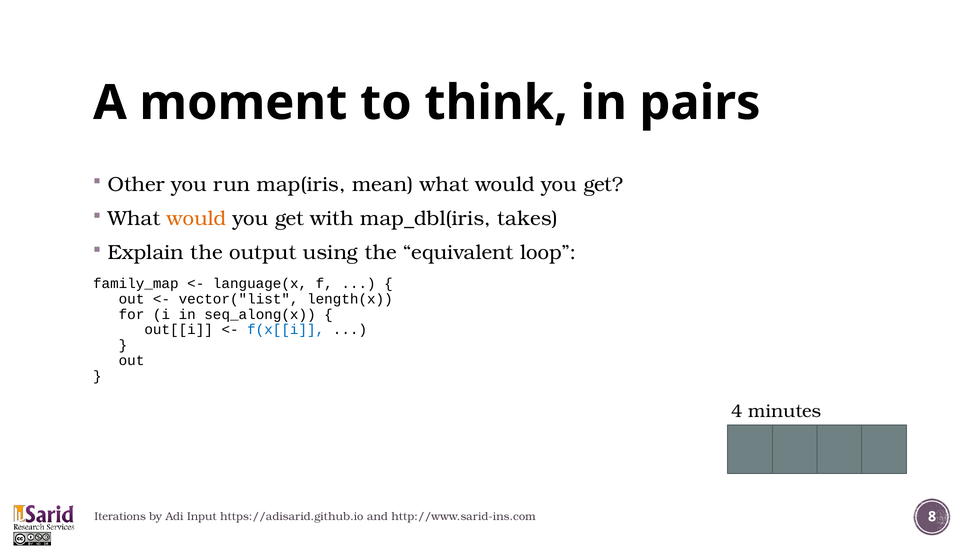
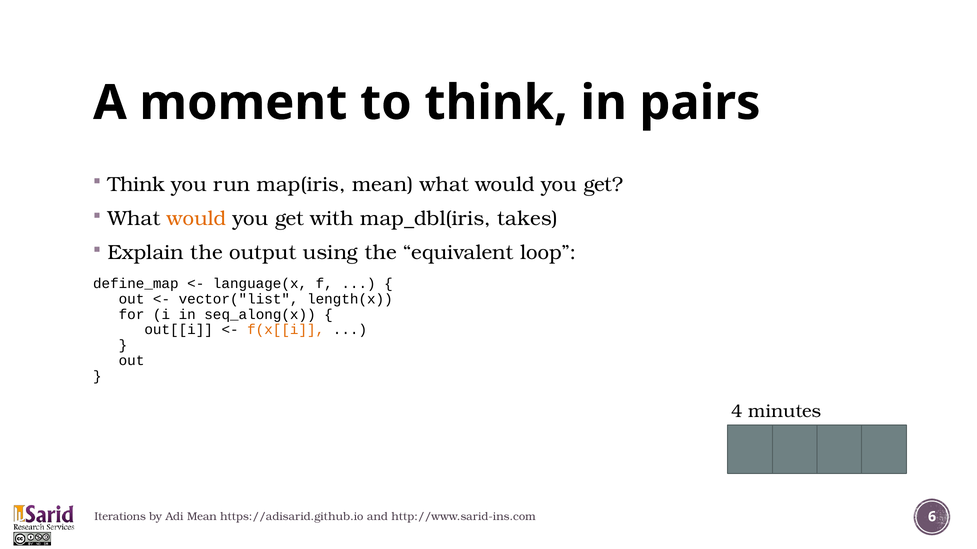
Other at (136, 185): Other -> Think
family_map: family_map -> define_map
f(x[[i colour: blue -> orange
Adi Input: Input -> Mean
8: 8 -> 6
